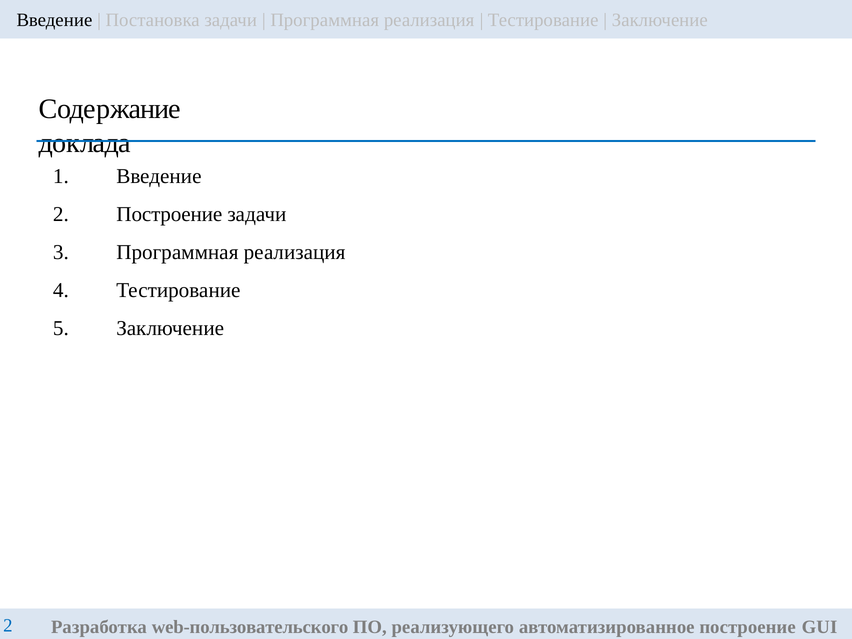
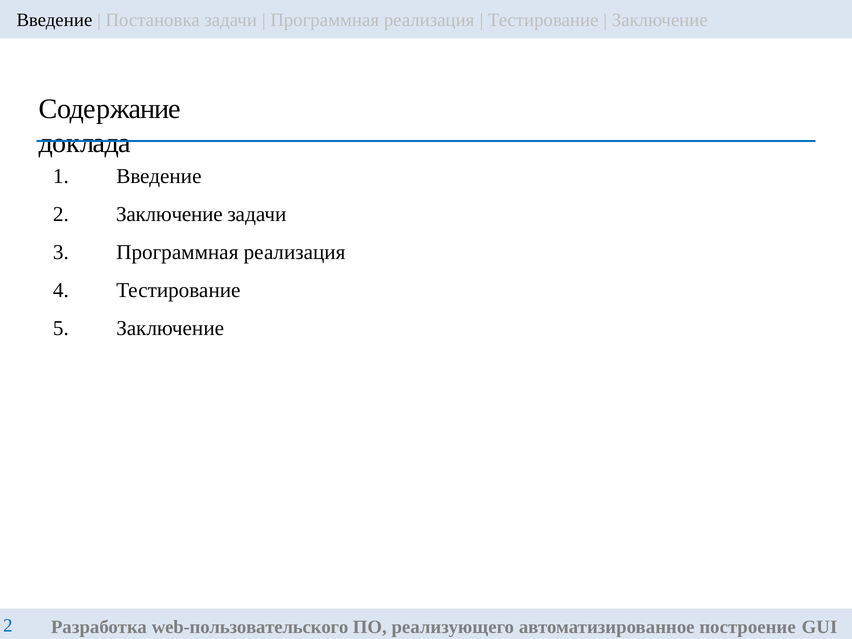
2 Построение: Построение -> Заключение
